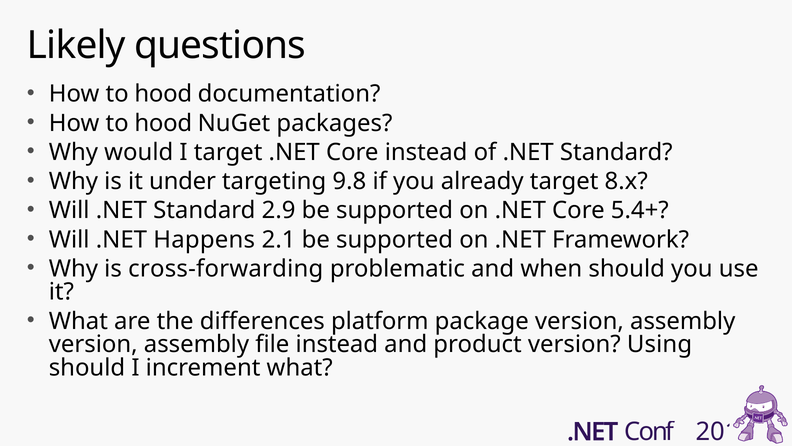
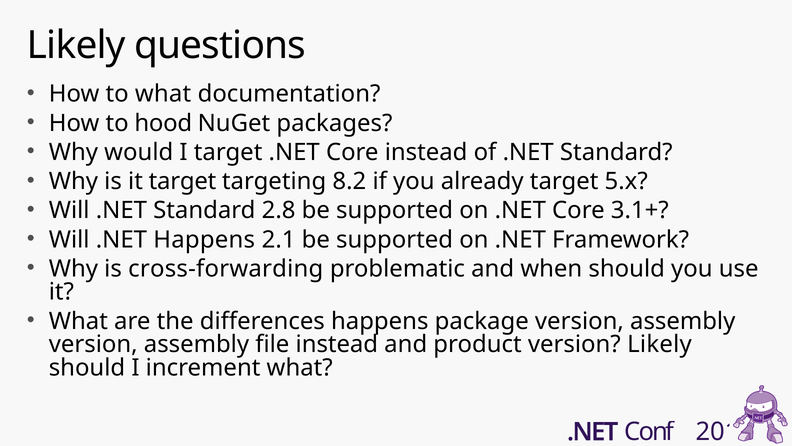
hood at (163, 94): hood -> what
it under: under -> target
9.8: 9.8 -> 8.2
8.x: 8.x -> 5.x
2.9: 2.9 -> 2.8
5.4+: 5.4+ -> 3.1+
differences platform: platform -> happens
version Using: Using -> Likely
